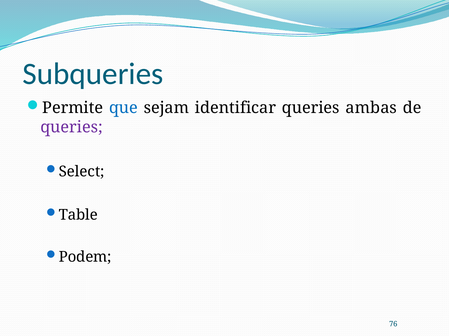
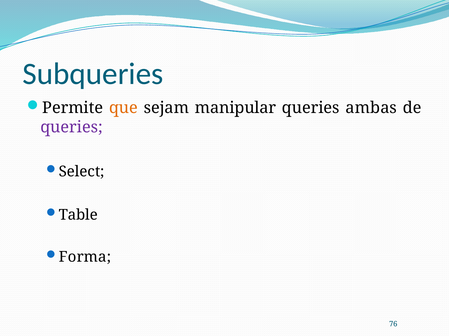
que colour: blue -> orange
identificar: identificar -> manipular
Podem: Podem -> Forma
